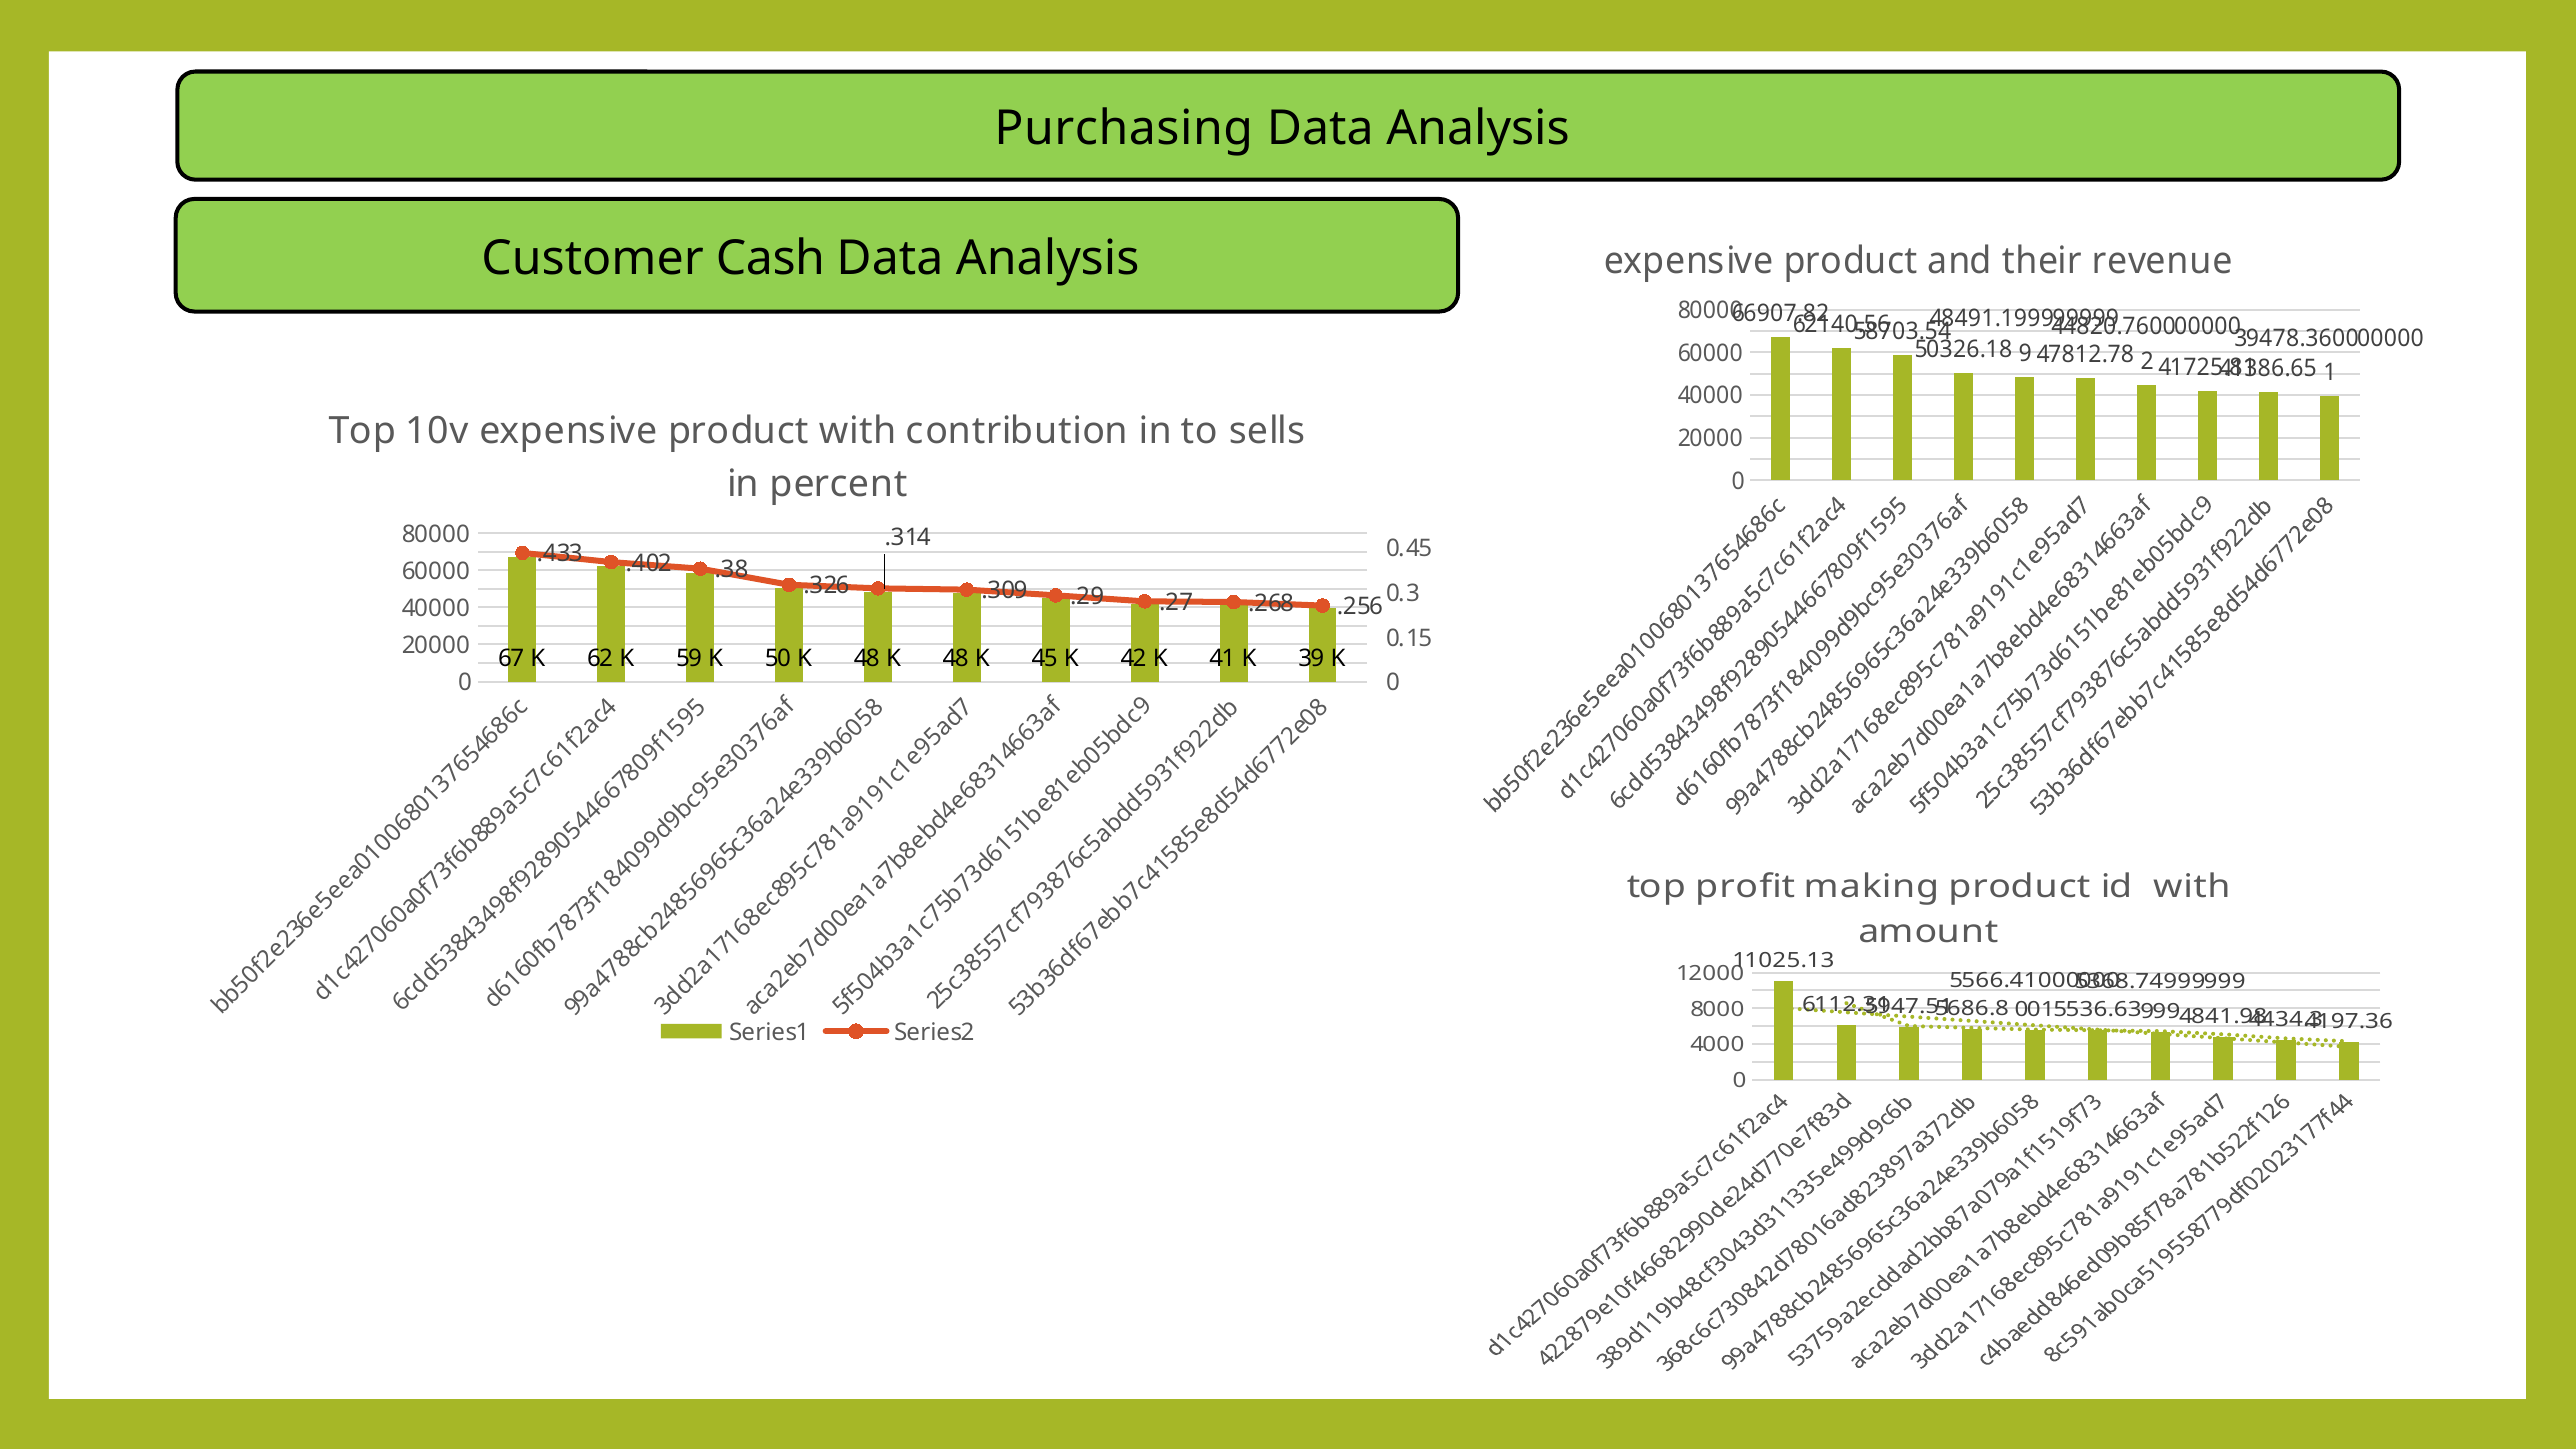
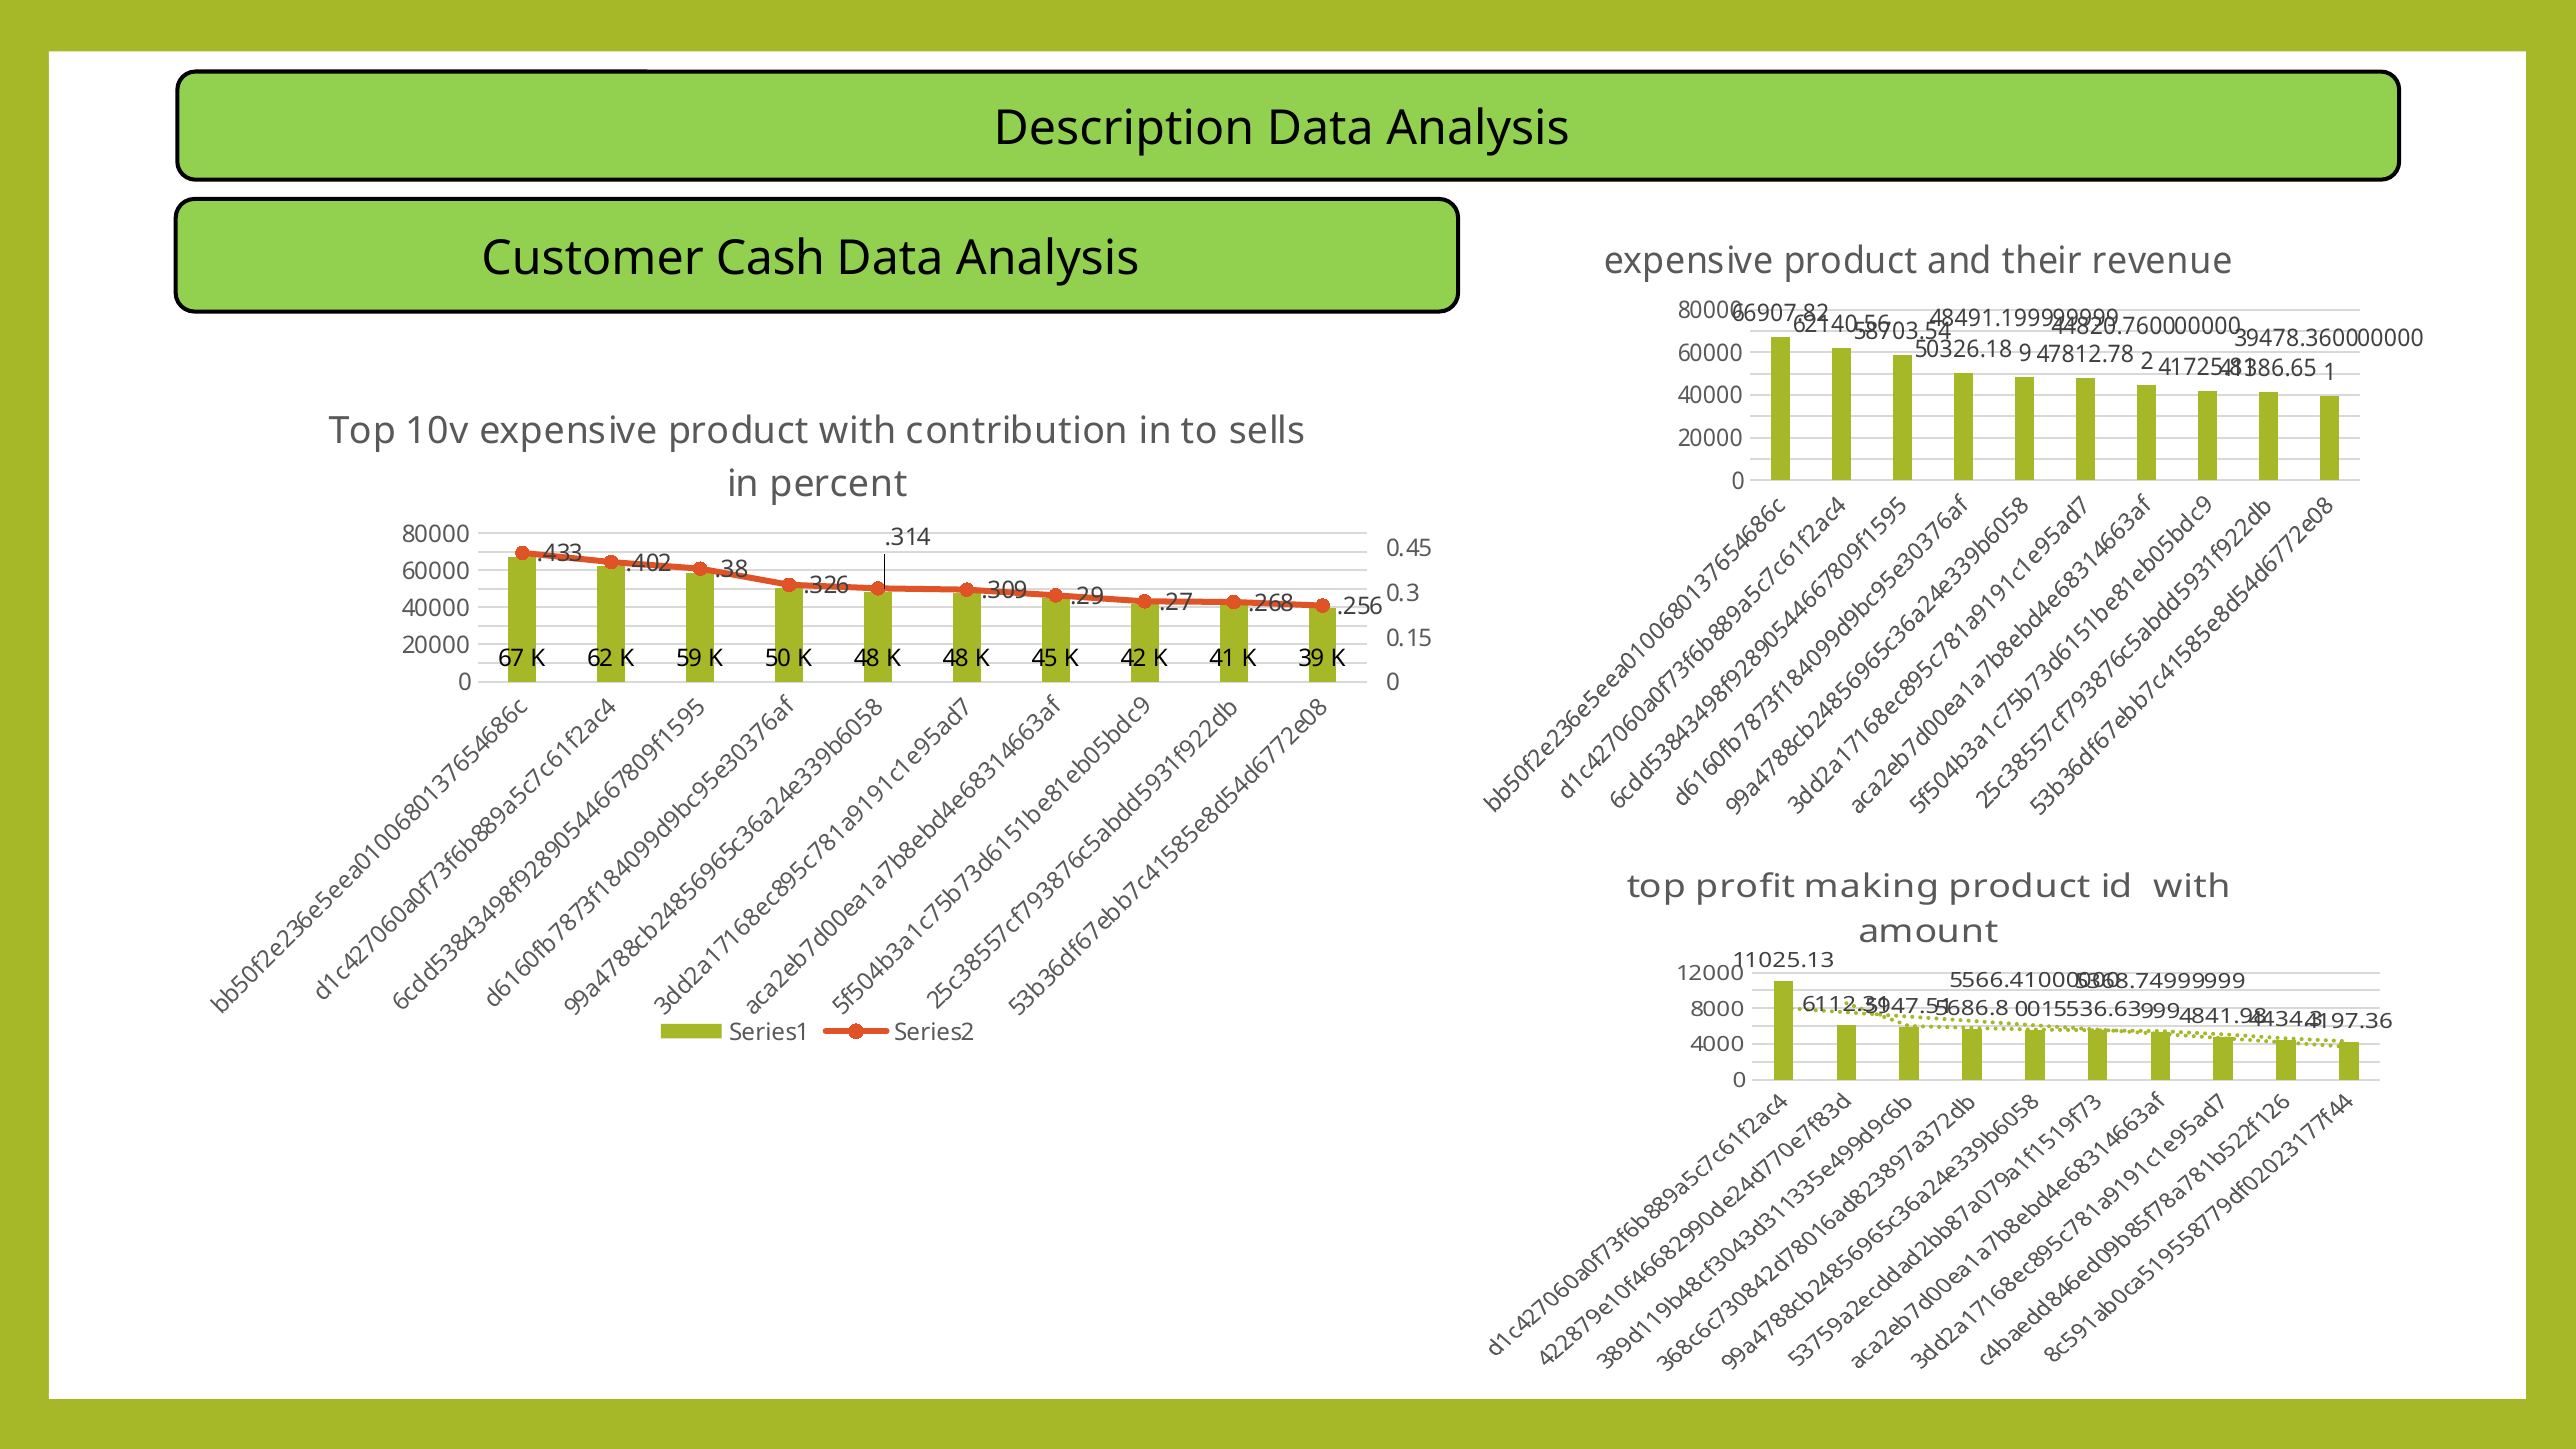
Purchasing: Purchasing -> Description
